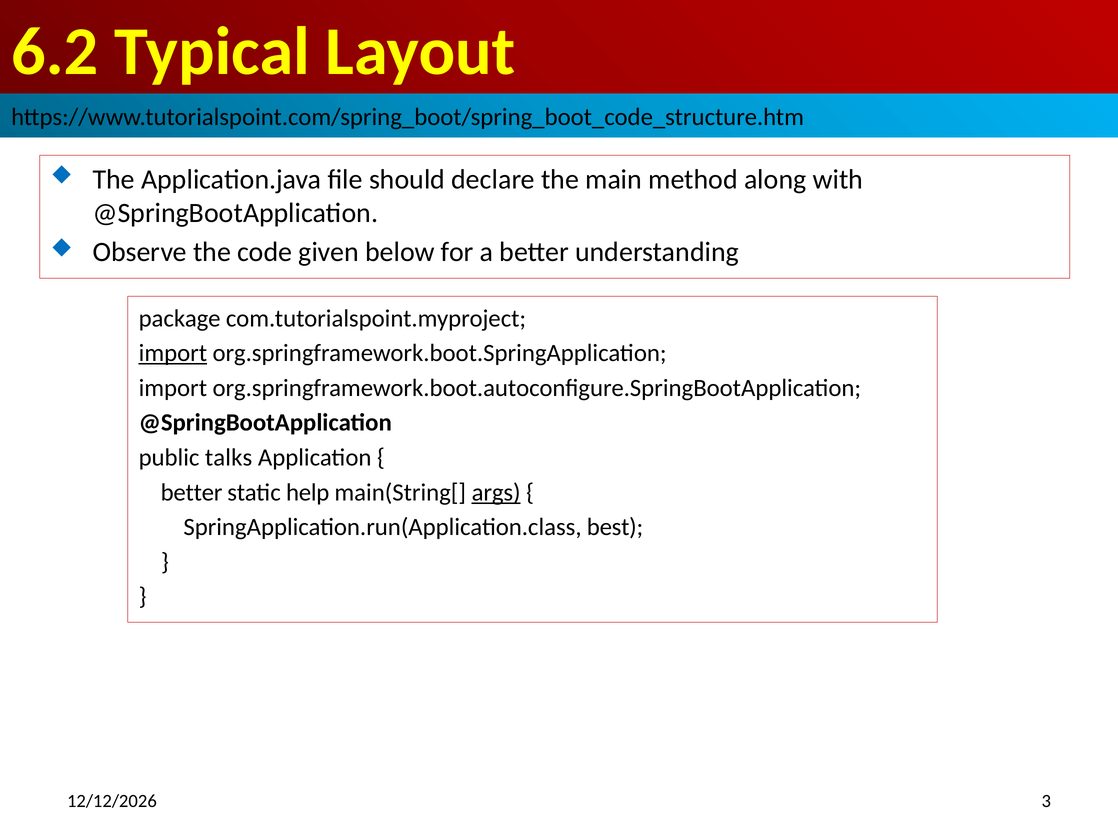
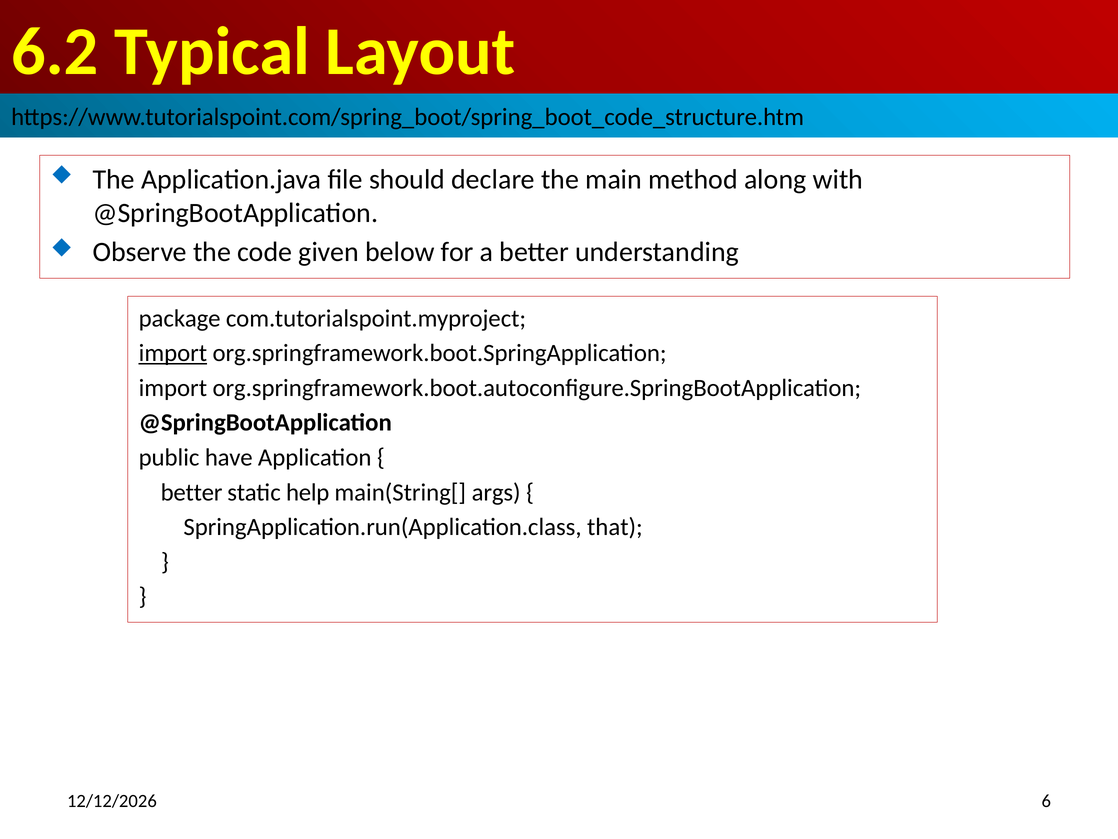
talks: talks -> have
args underline: present -> none
best: best -> that
3: 3 -> 6
